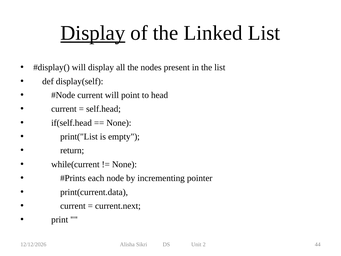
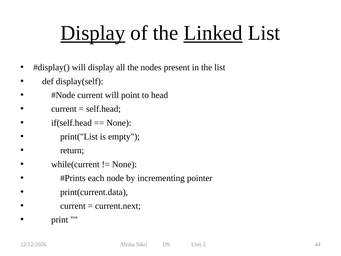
Linked underline: none -> present
